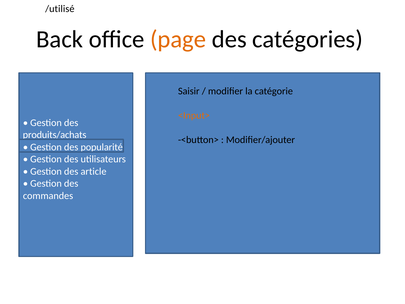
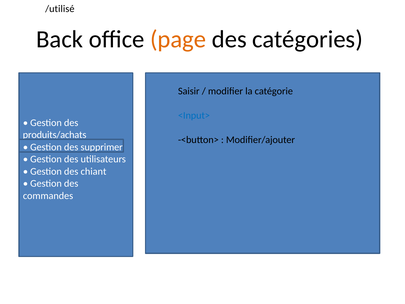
<Input> colour: orange -> blue
popularité: popularité -> supprimer
article: article -> chiant
